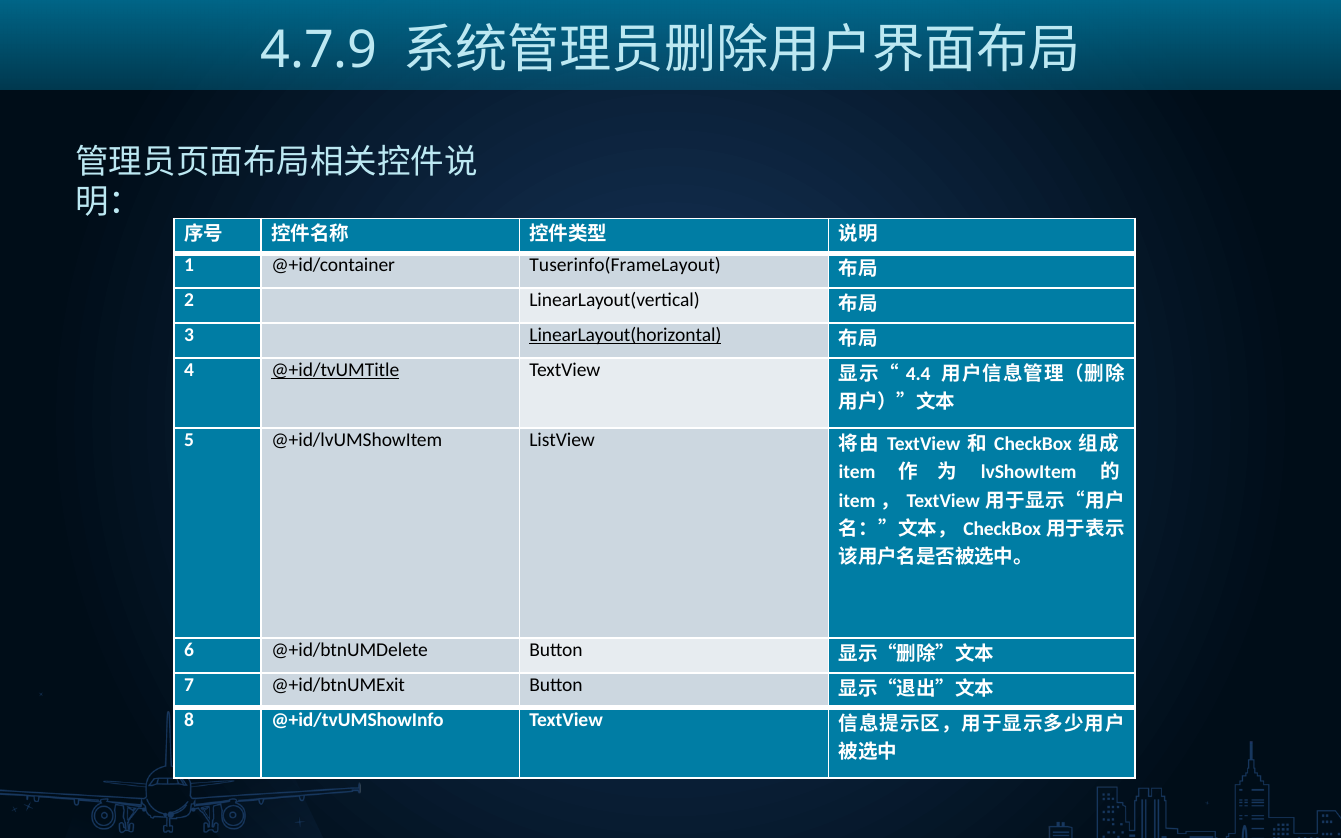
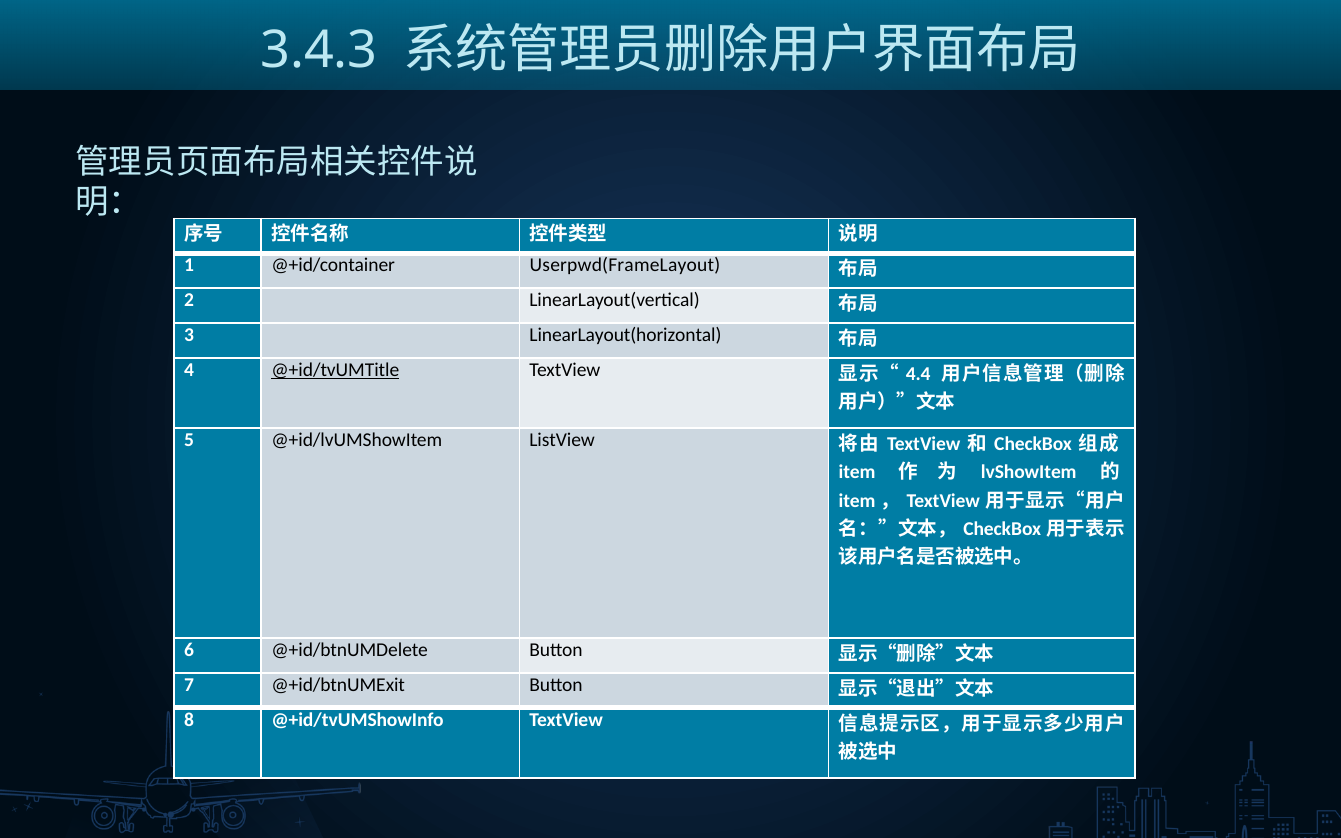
4.7.9: 4.7.9 -> 3.4.3
Tuserinfo(FrameLayout: Tuserinfo(FrameLayout -> Userpwd(FrameLayout
LinearLayout(horizontal underline: present -> none
